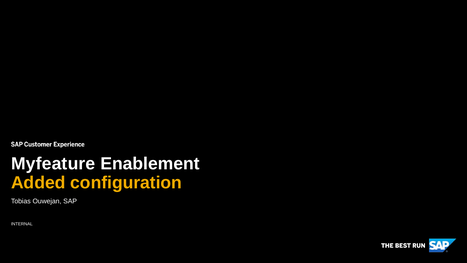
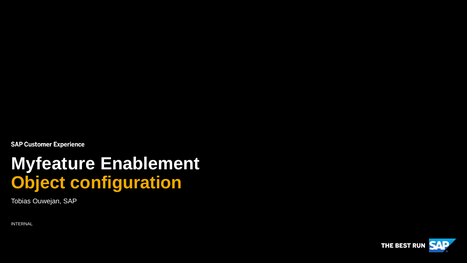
Added: Added -> Object
